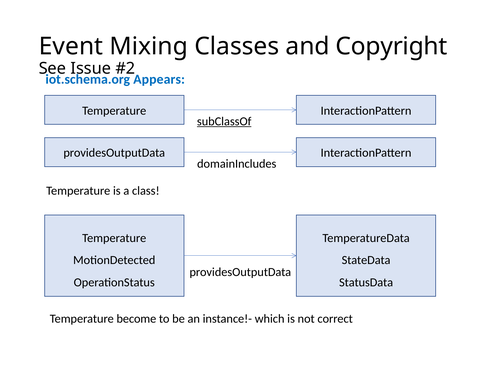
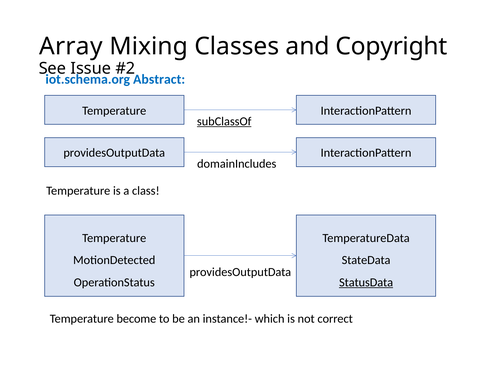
Event: Event -> Array
Appears: Appears -> Abstract
StatusData underline: none -> present
